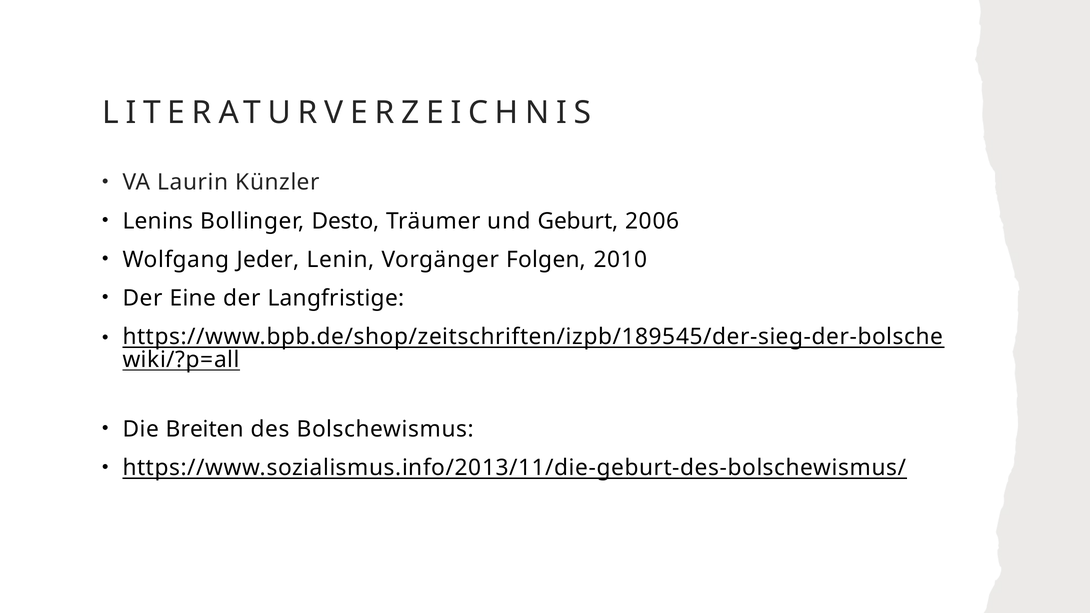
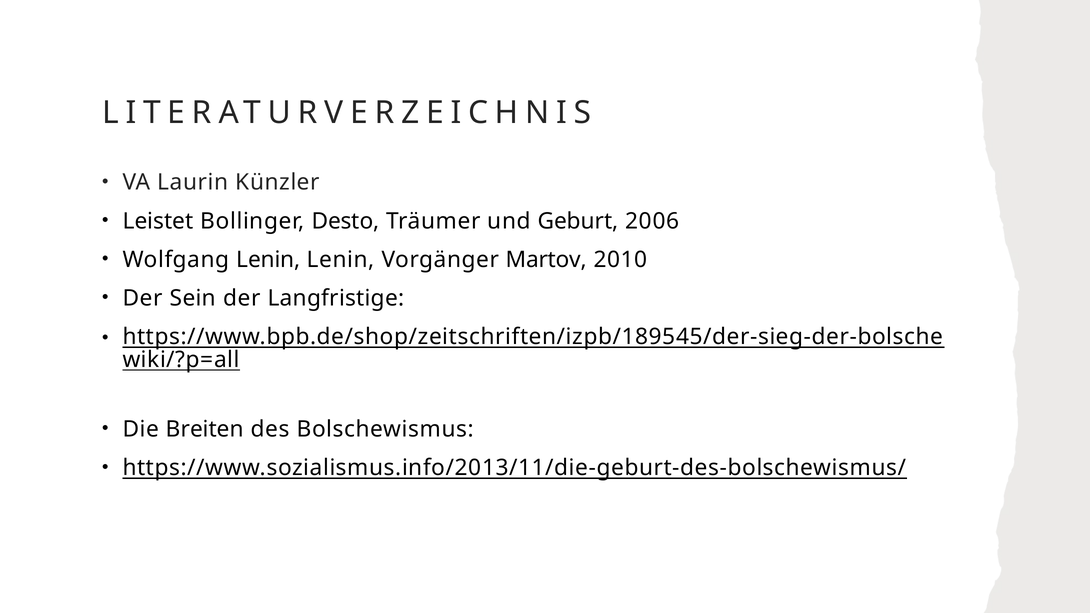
Lenins: Lenins -> Leistet
Wolfgang Jeder: Jeder -> Lenin
Folgen: Folgen -> Martov
Eine: Eine -> Sein
